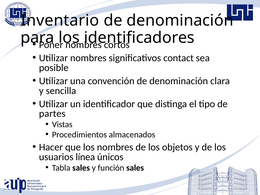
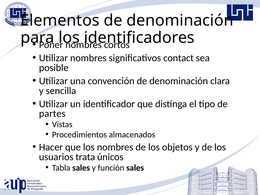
Inventario: Inventario -> Elementos
línea: línea -> trata
